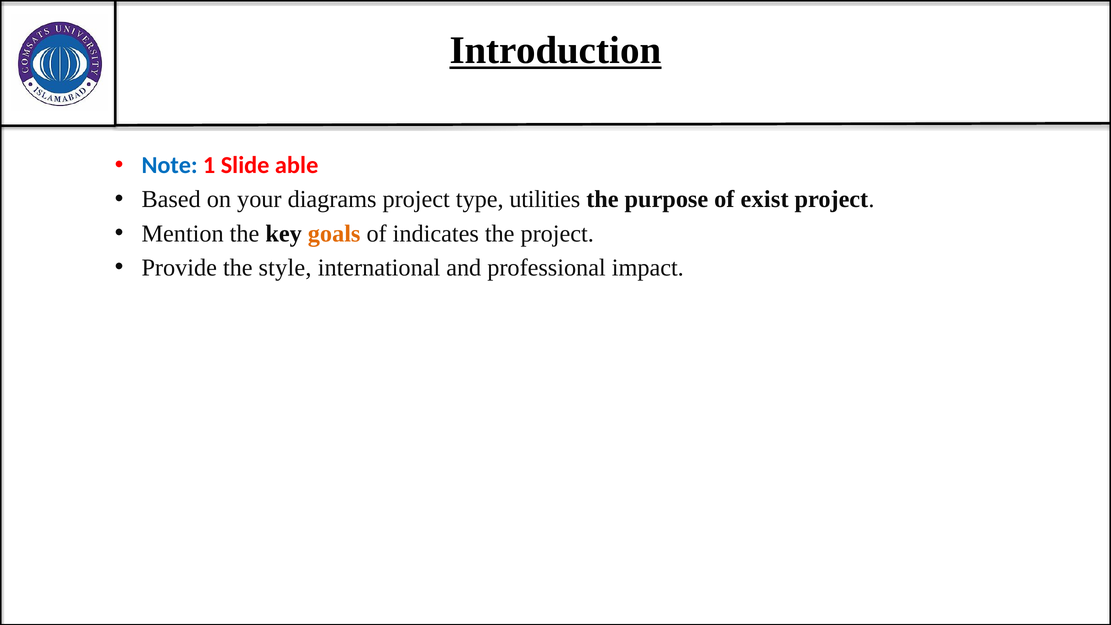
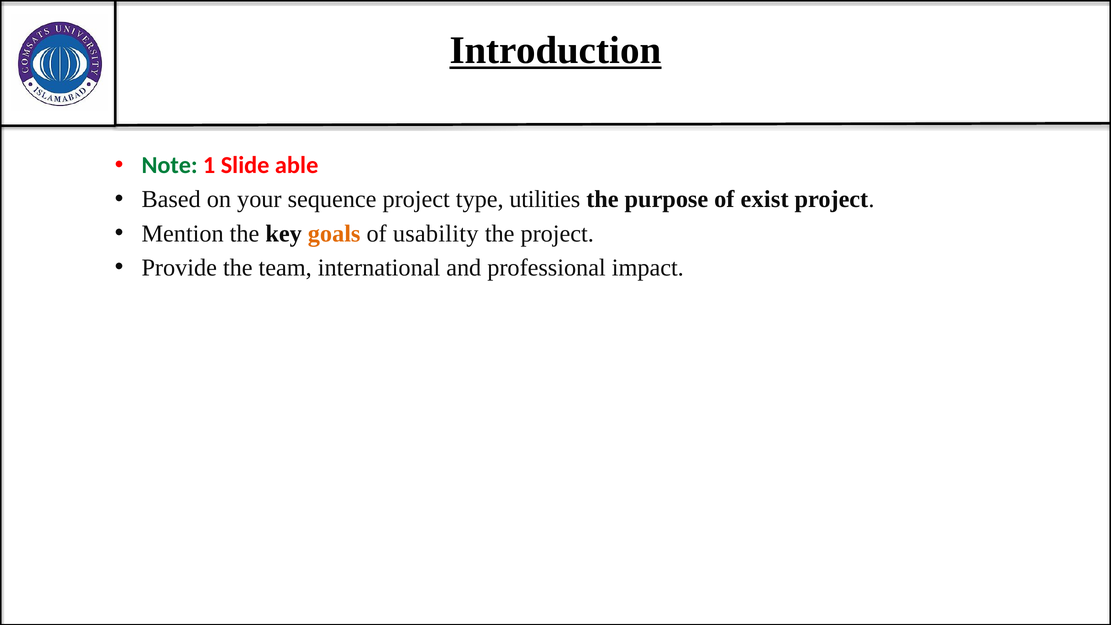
Note colour: blue -> green
diagrams: diagrams -> sequence
indicates: indicates -> usability
style: style -> team
